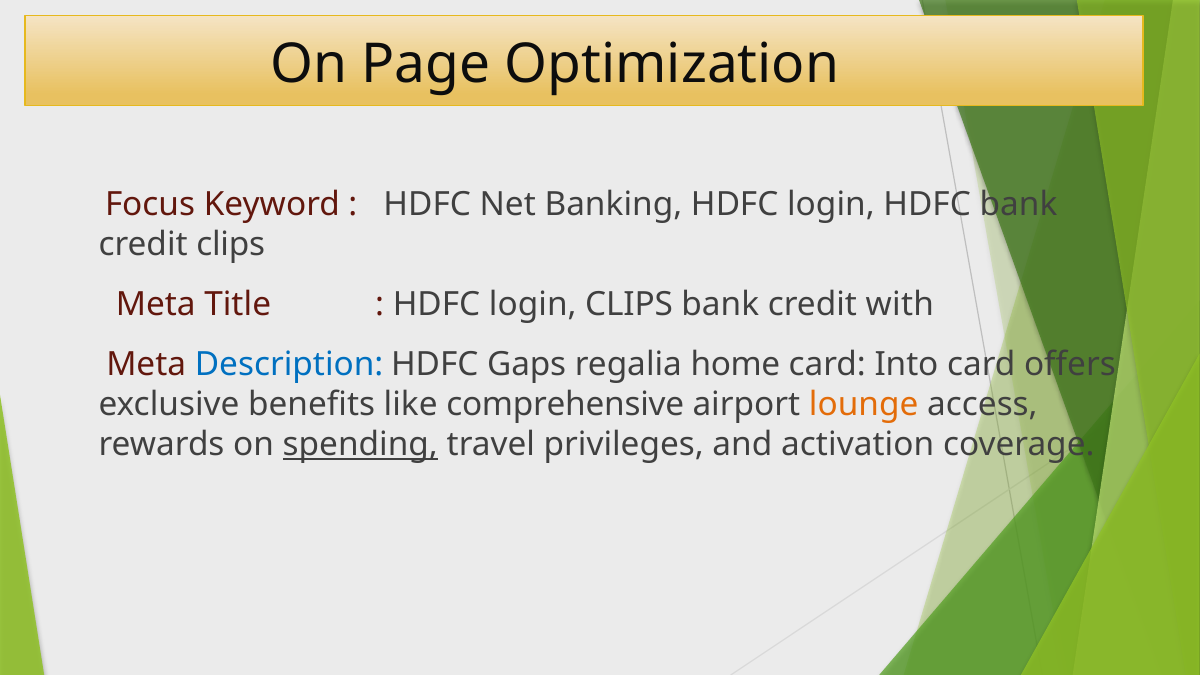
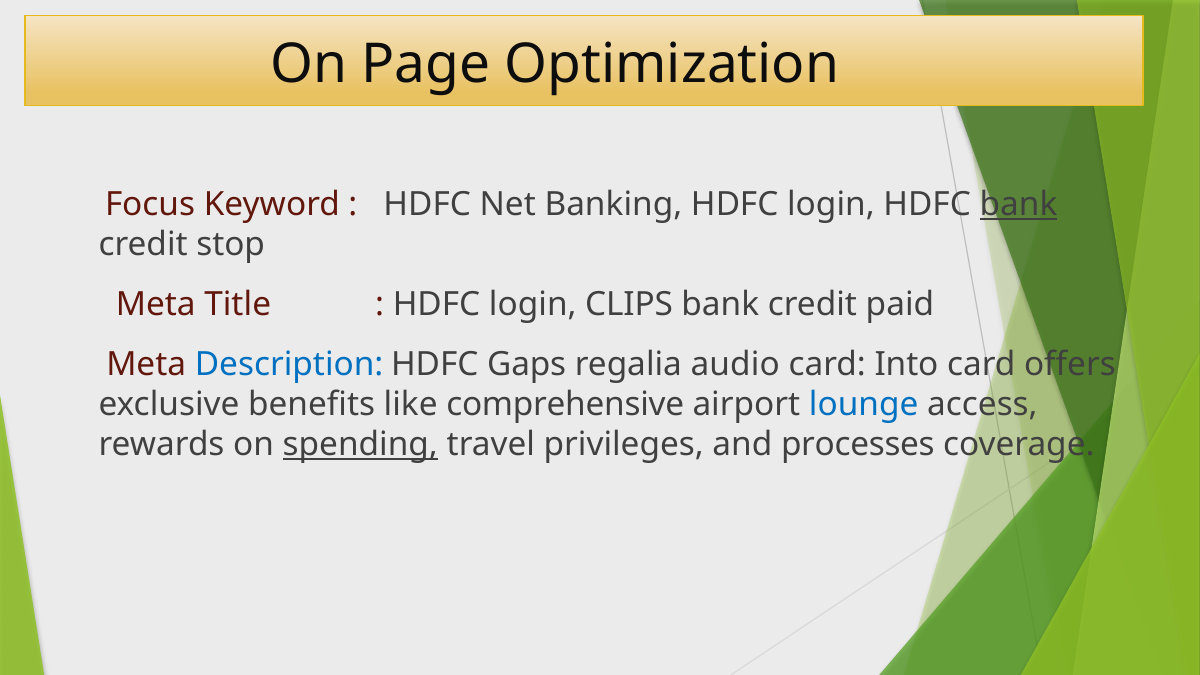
bank at (1019, 205) underline: none -> present
credit clips: clips -> stop
with: with -> paid
home: home -> audio
lounge colour: orange -> blue
activation: activation -> processes
